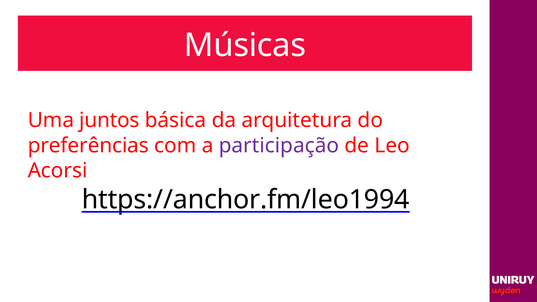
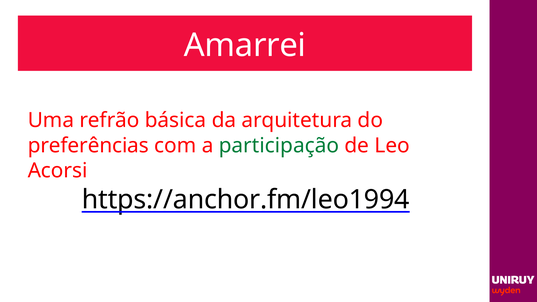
Músicas: Músicas -> Amarrei
juntos: juntos -> refrão
participação colour: purple -> green
